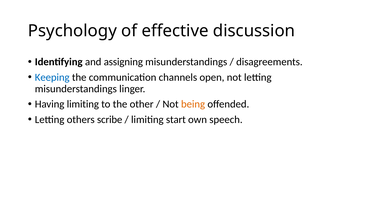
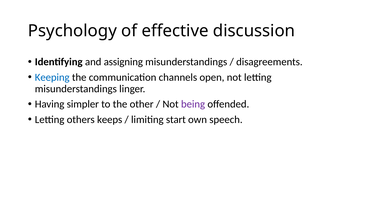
Having limiting: limiting -> simpler
being colour: orange -> purple
scribe: scribe -> keeps
